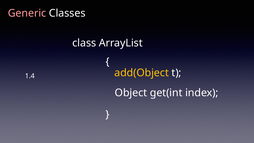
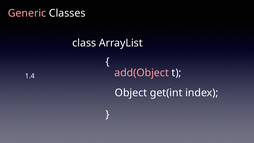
add(Object colour: yellow -> pink
